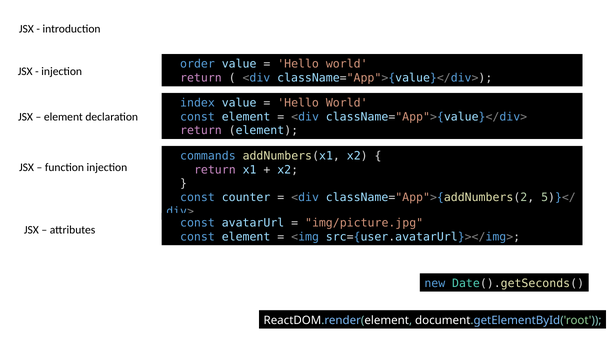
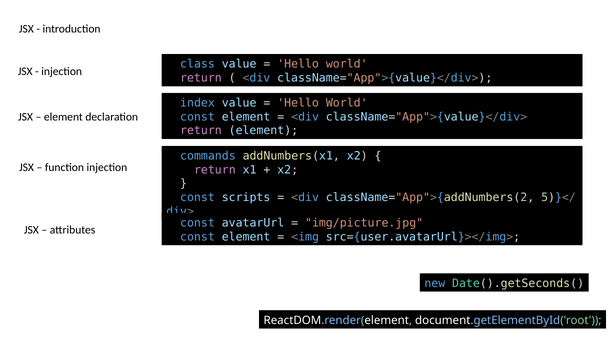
order: order -> class
counter: counter -> scripts
